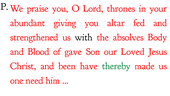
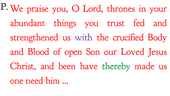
giving: giving -> things
altar: altar -> trust
with colour: black -> purple
absolves: absolves -> crucified
gave: gave -> open
